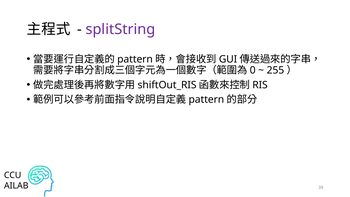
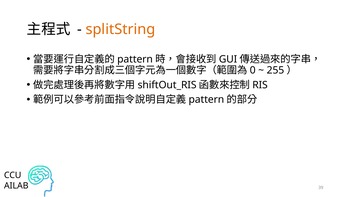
splitString colour: purple -> orange
